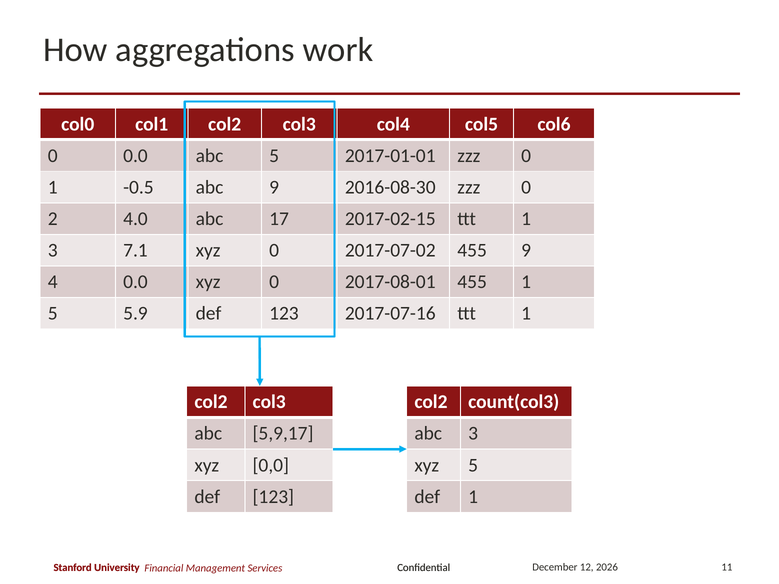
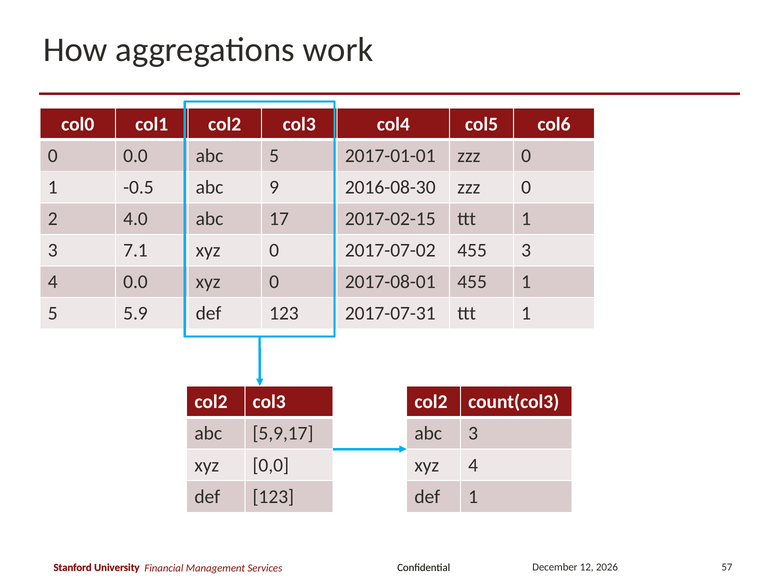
455 9: 9 -> 3
2017-07-16: 2017-07-16 -> 2017-07-31
xyz 5: 5 -> 4
11: 11 -> 57
